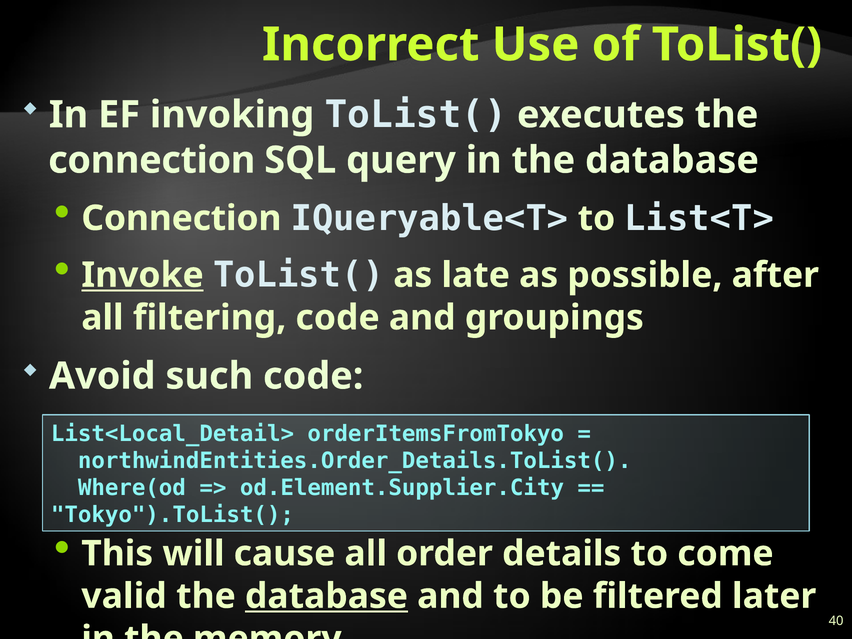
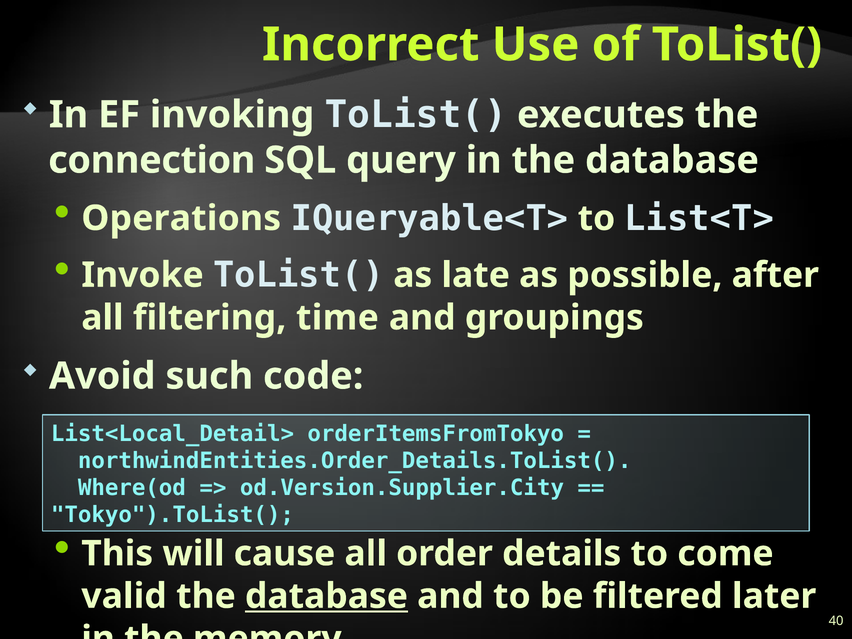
Connection at (181, 218): Connection -> Operations
Invoke underline: present -> none
filtering code: code -> time
od.Element.Supplier.City: od.Element.Supplier.City -> od.Version.Supplier.City
